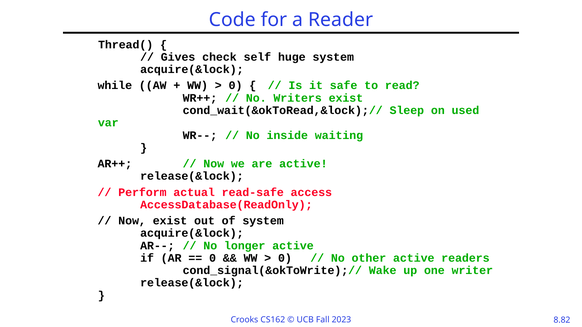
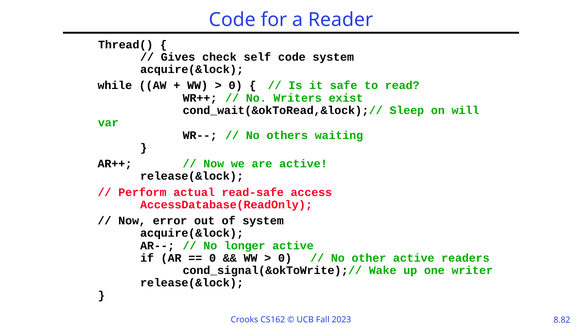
self huge: huge -> code
used: used -> will
inside: inside -> others
Now exist: exist -> error
